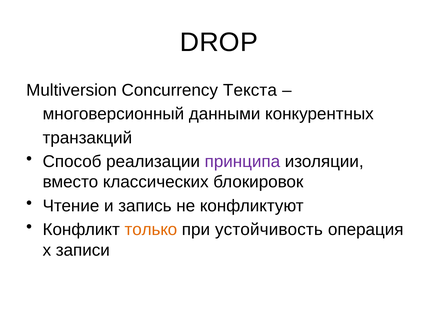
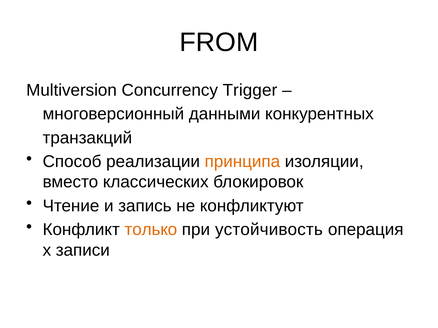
DROP: DROP -> FROM
Текста: Текста -> Trigger
принципа colour: purple -> orange
